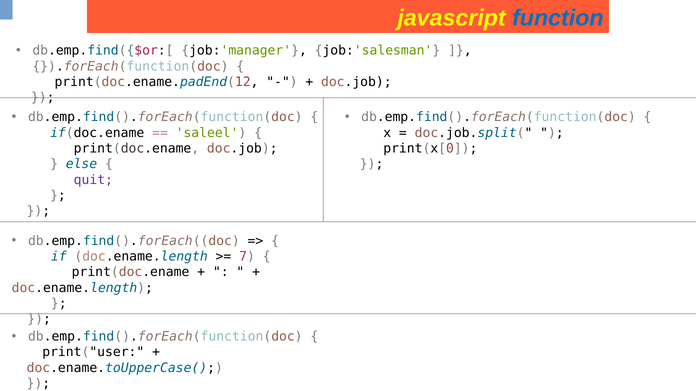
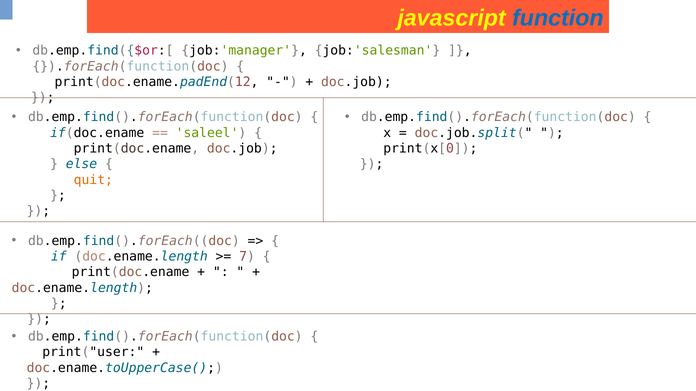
quit colour: purple -> orange
